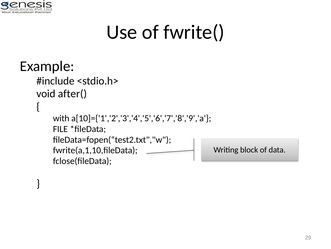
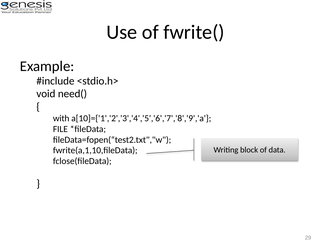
after(: after( -> need(
